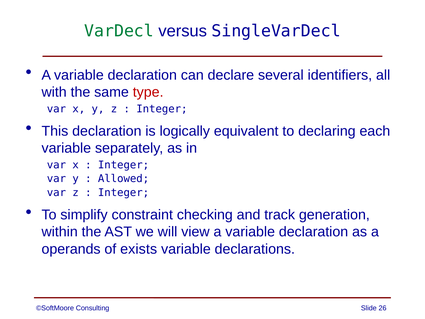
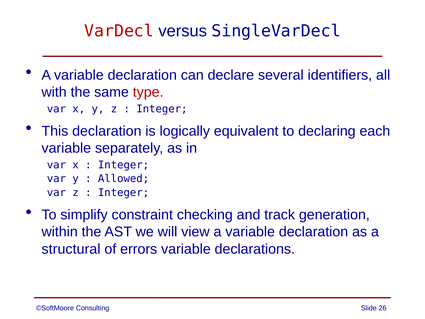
VarDecl colour: green -> red
operands: operands -> structural
exists: exists -> errors
